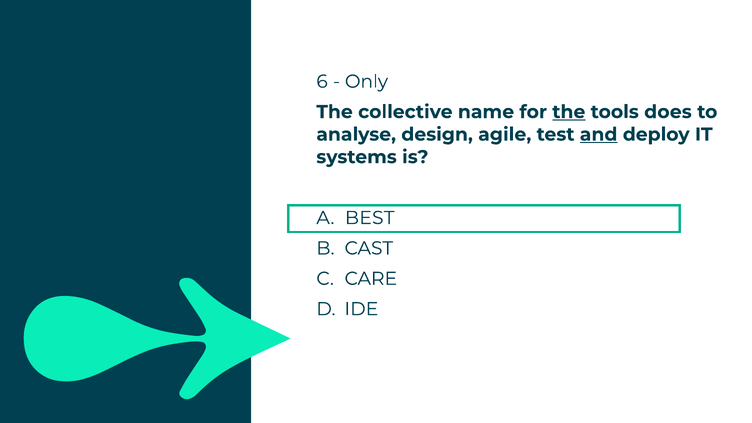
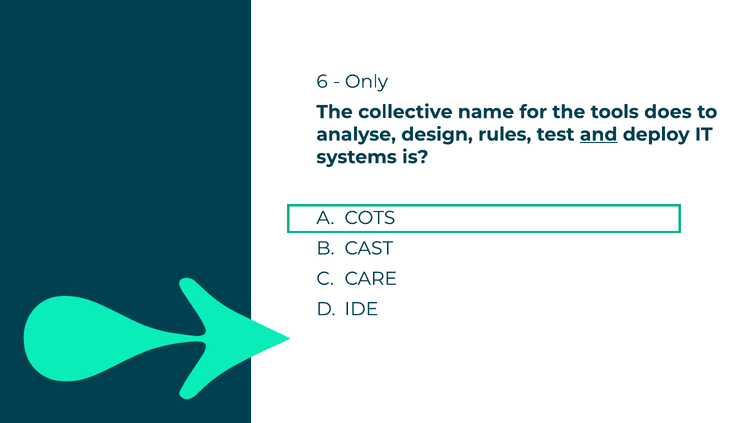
the at (569, 112) underline: present -> none
agile: agile -> rules
BEST: BEST -> COTS
